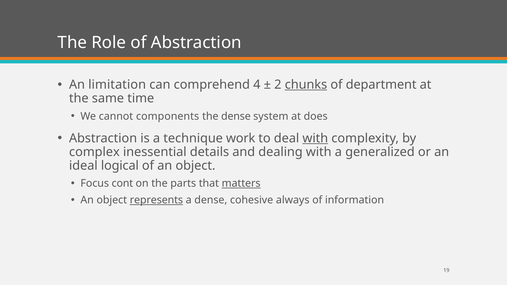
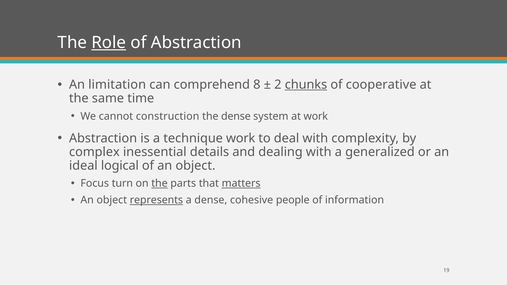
Role underline: none -> present
4: 4 -> 8
department: department -> cooperative
components: components -> construction
at does: does -> work
with at (315, 138) underline: present -> none
cont: cont -> turn
the at (159, 184) underline: none -> present
always: always -> people
